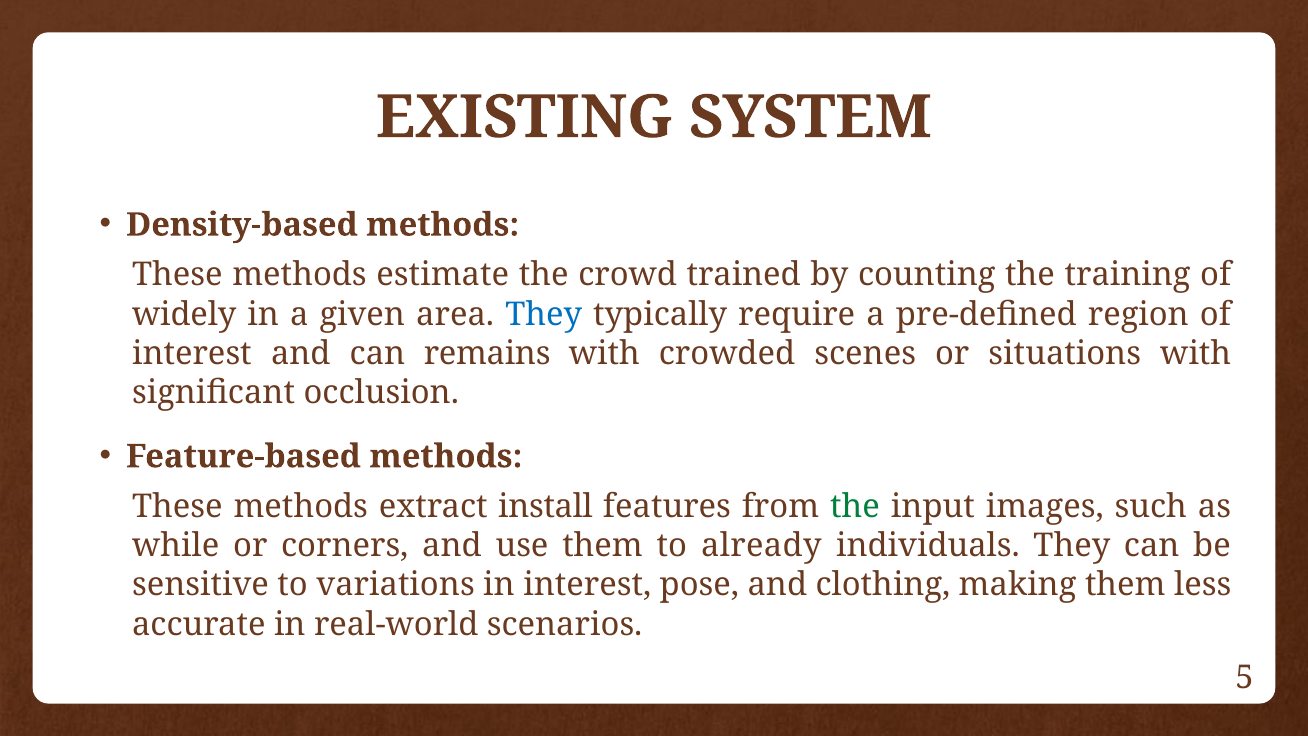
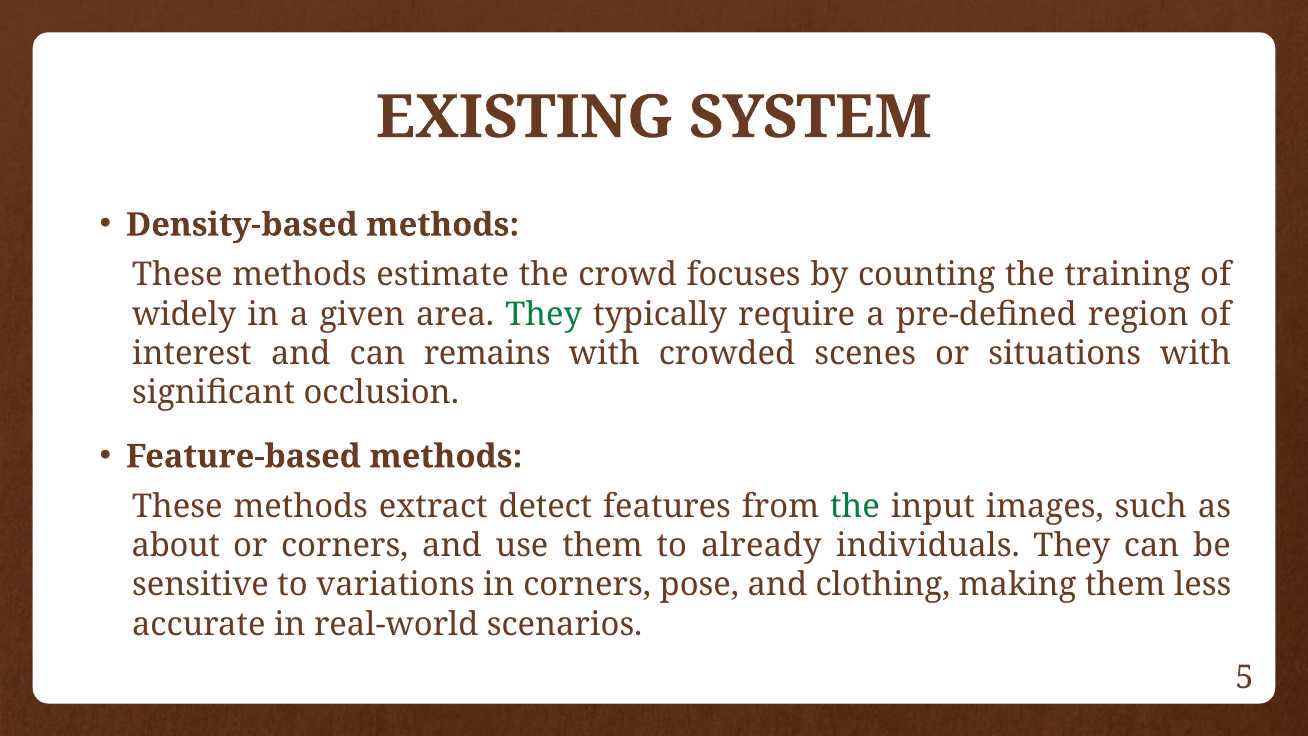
trained: trained -> focuses
They at (544, 314) colour: blue -> green
install: install -> detect
while: while -> about
in interest: interest -> corners
